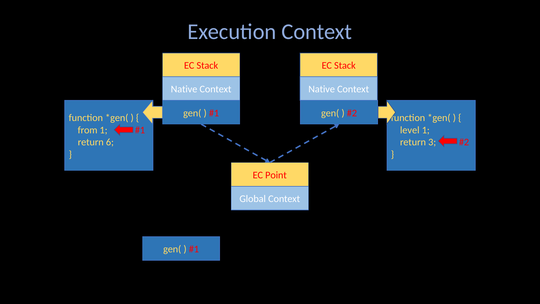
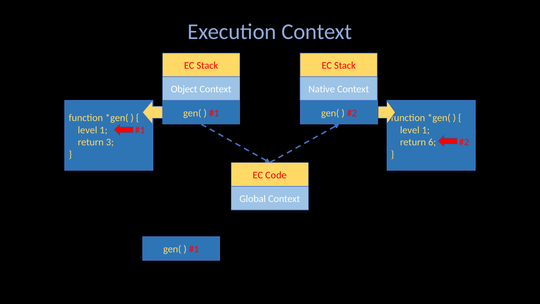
Native at (184, 89): Native -> Object
from at (88, 130): from -> level
6: 6 -> 3
3: 3 -> 6
Point: Point -> Code
